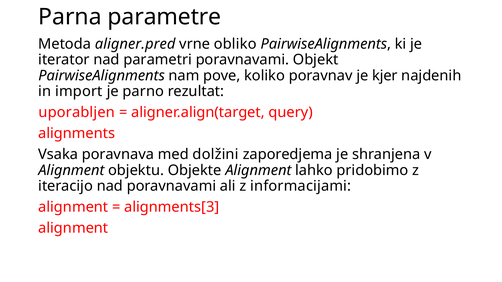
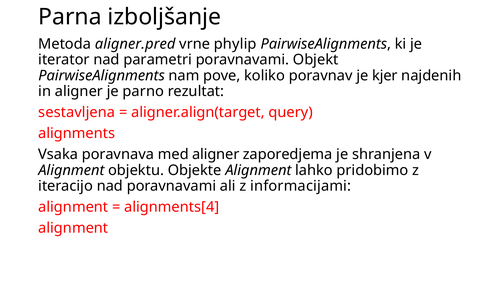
parametre: parametre -> izboljšanje
obliko: obliko -> phylip
in import: import -> aligner
uporabljen: uporabljen -> sestavljena
med dolžini: dolžini -> aligner
alignments[3: alignments[3 -> alignments[4
